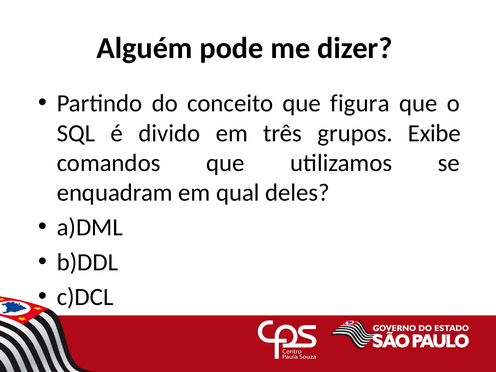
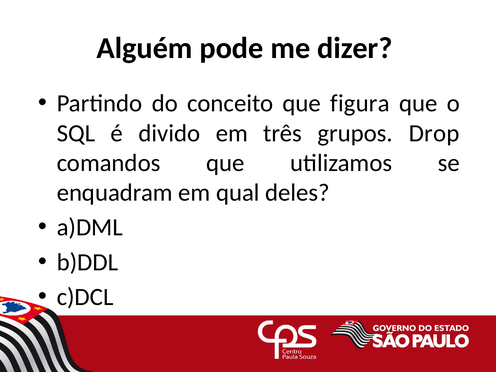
Exibe: Exibe -> Drop
